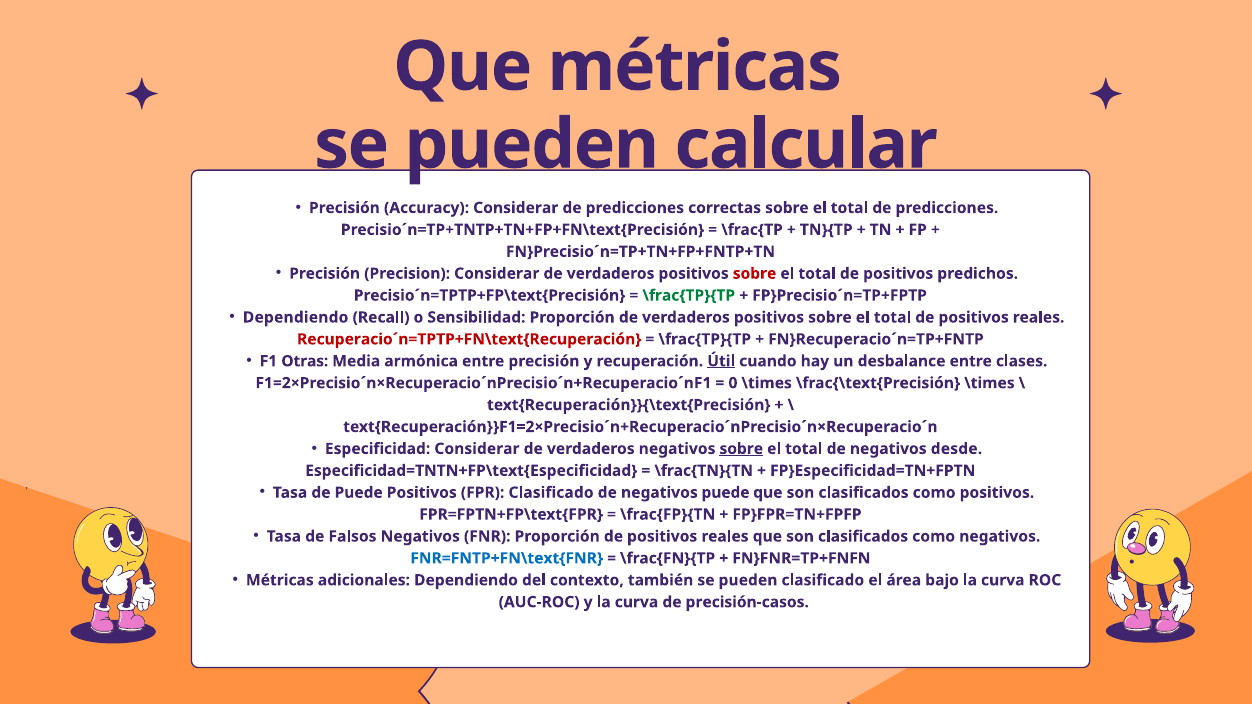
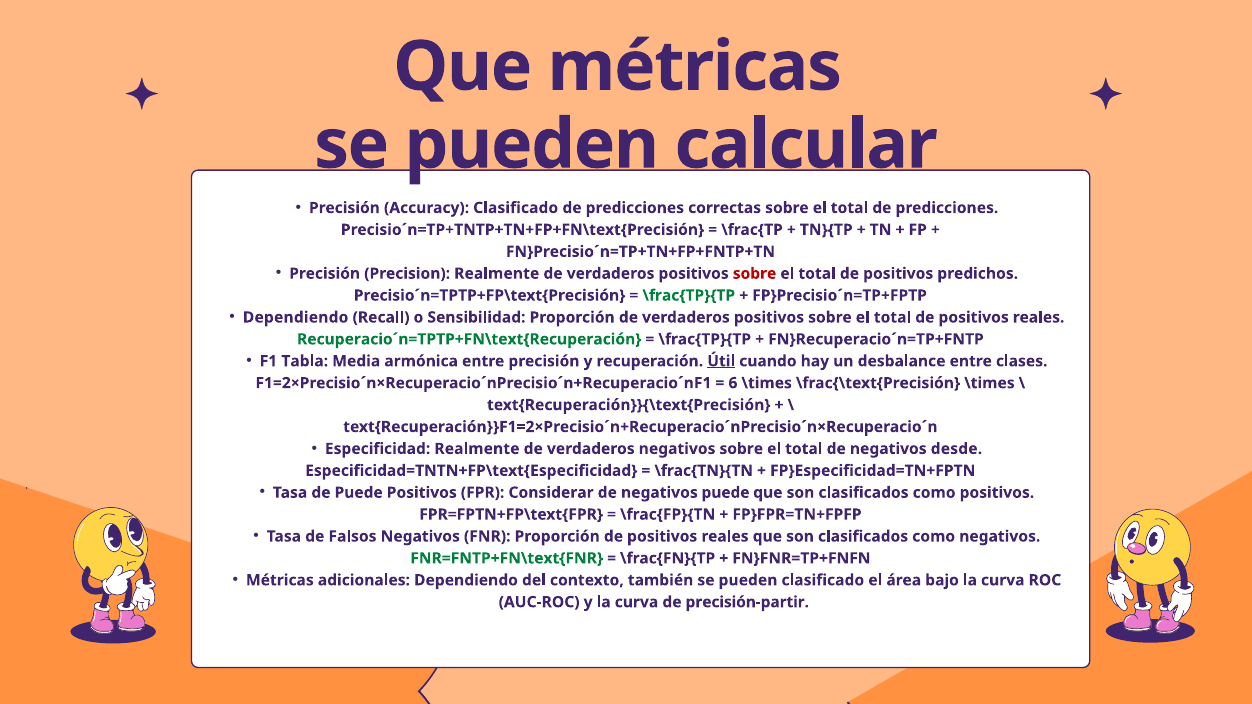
Accuracy Considerar: Considerar -> Clasificado
Precision Considerar: Considerar -> Realmente
Recuperacioˊn=TPTP+FN\text{Recuperación colour: red -> green
Otras: Otras -> Tabla
0: 0 -> 6
Especificidad Considerar: Considerar -> Realmente
sobre at (741, 449) underline: present -> none
FPR Clasificado: Clasificado -> Considerar
FNR=FNTP+FN\text{FNR colour: blue -> green
precisión-casos: precisión-casos -> precisión-partir
